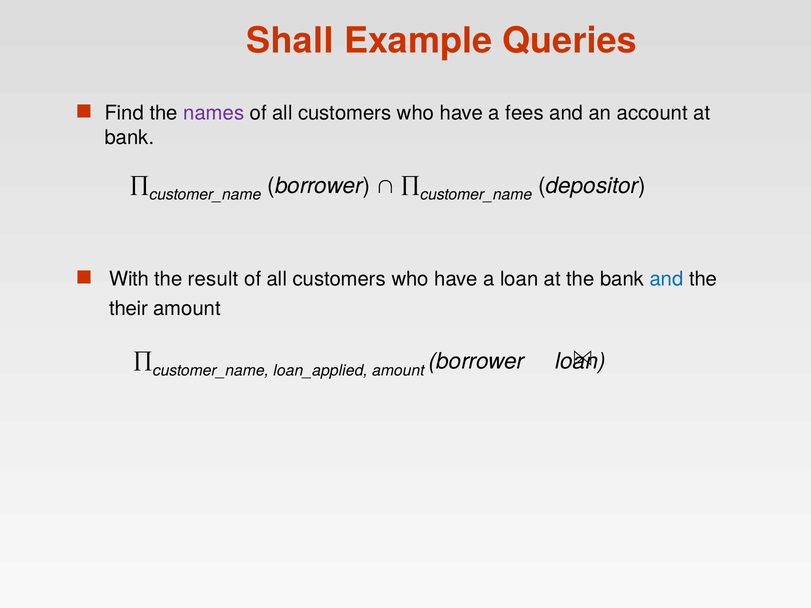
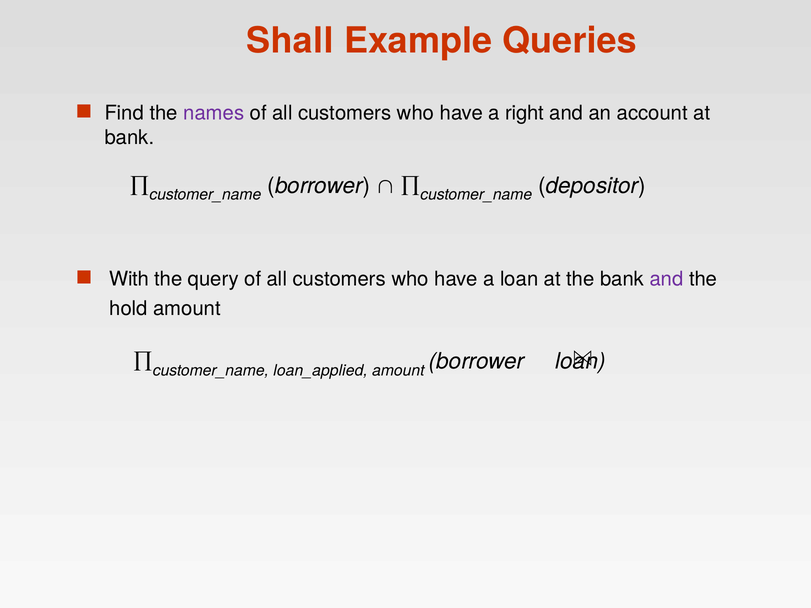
fees: fees -> right
result: result -> query
and at (667, 279) colour: blue -> purple
their: their -> hold
